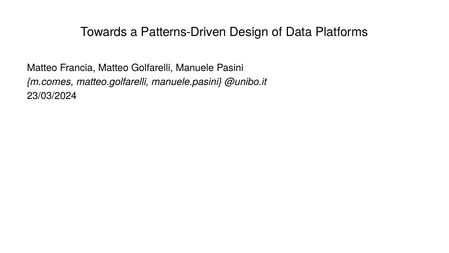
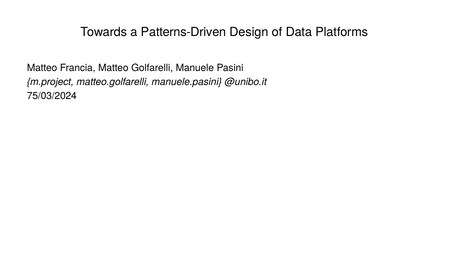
m.comes: m.comes -> m.project
23/03/2024: 23/03/2024 -> 75/03/2024
